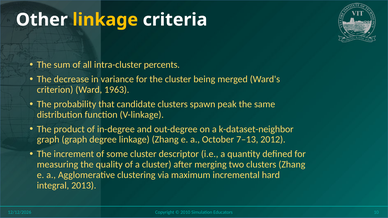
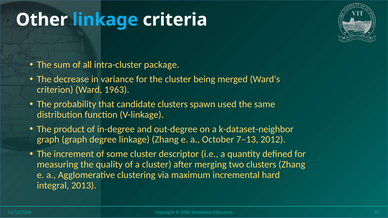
linkage at (105, 20) colour: yellow -> light blue
percents: percents -> package
peak: peak -> used
